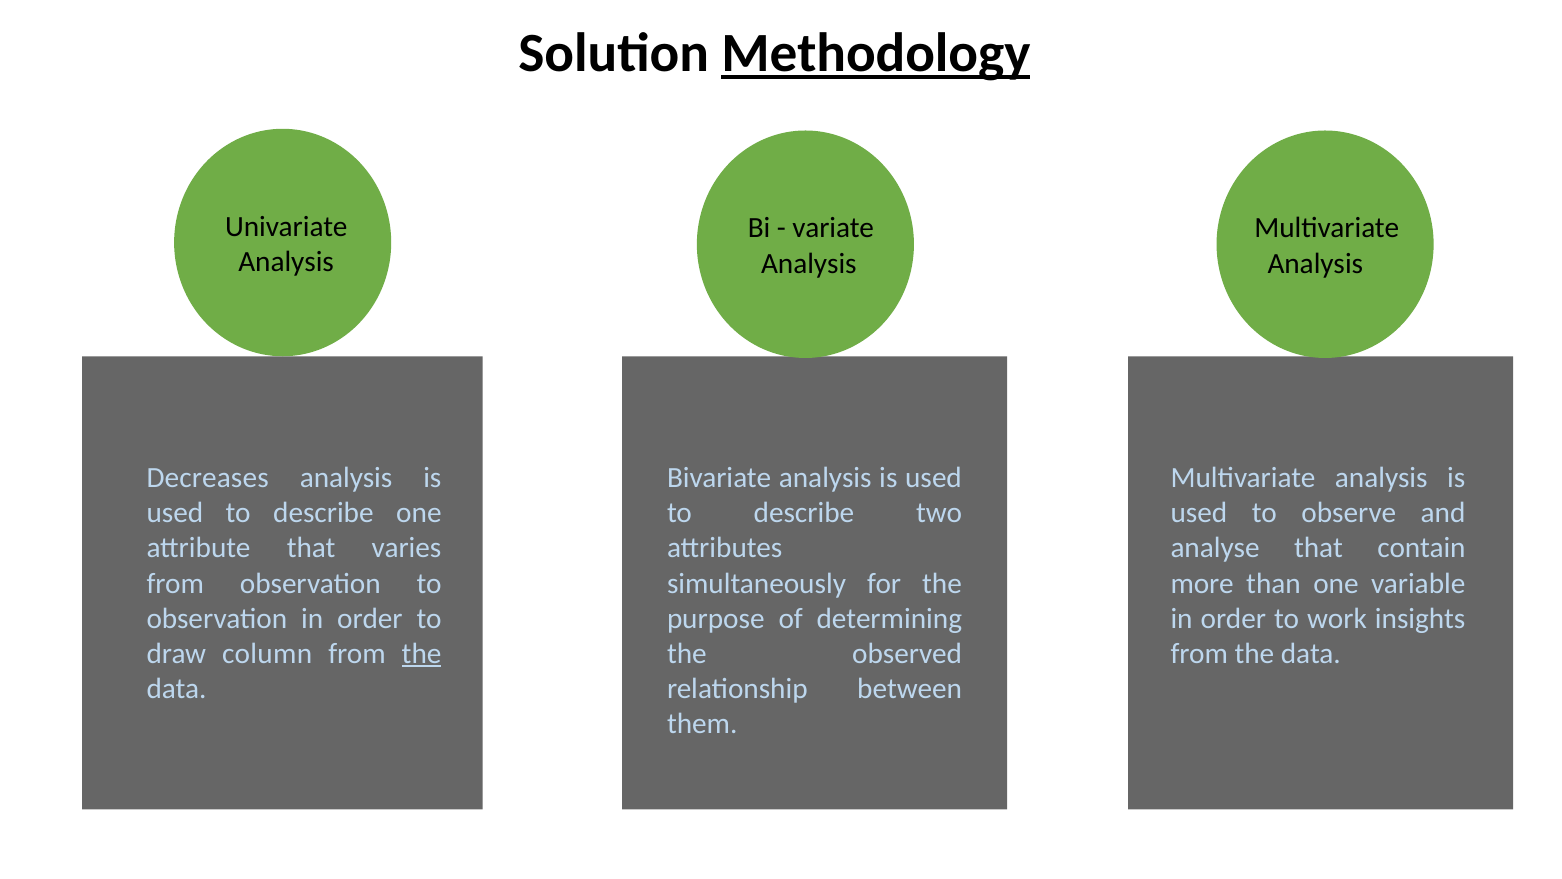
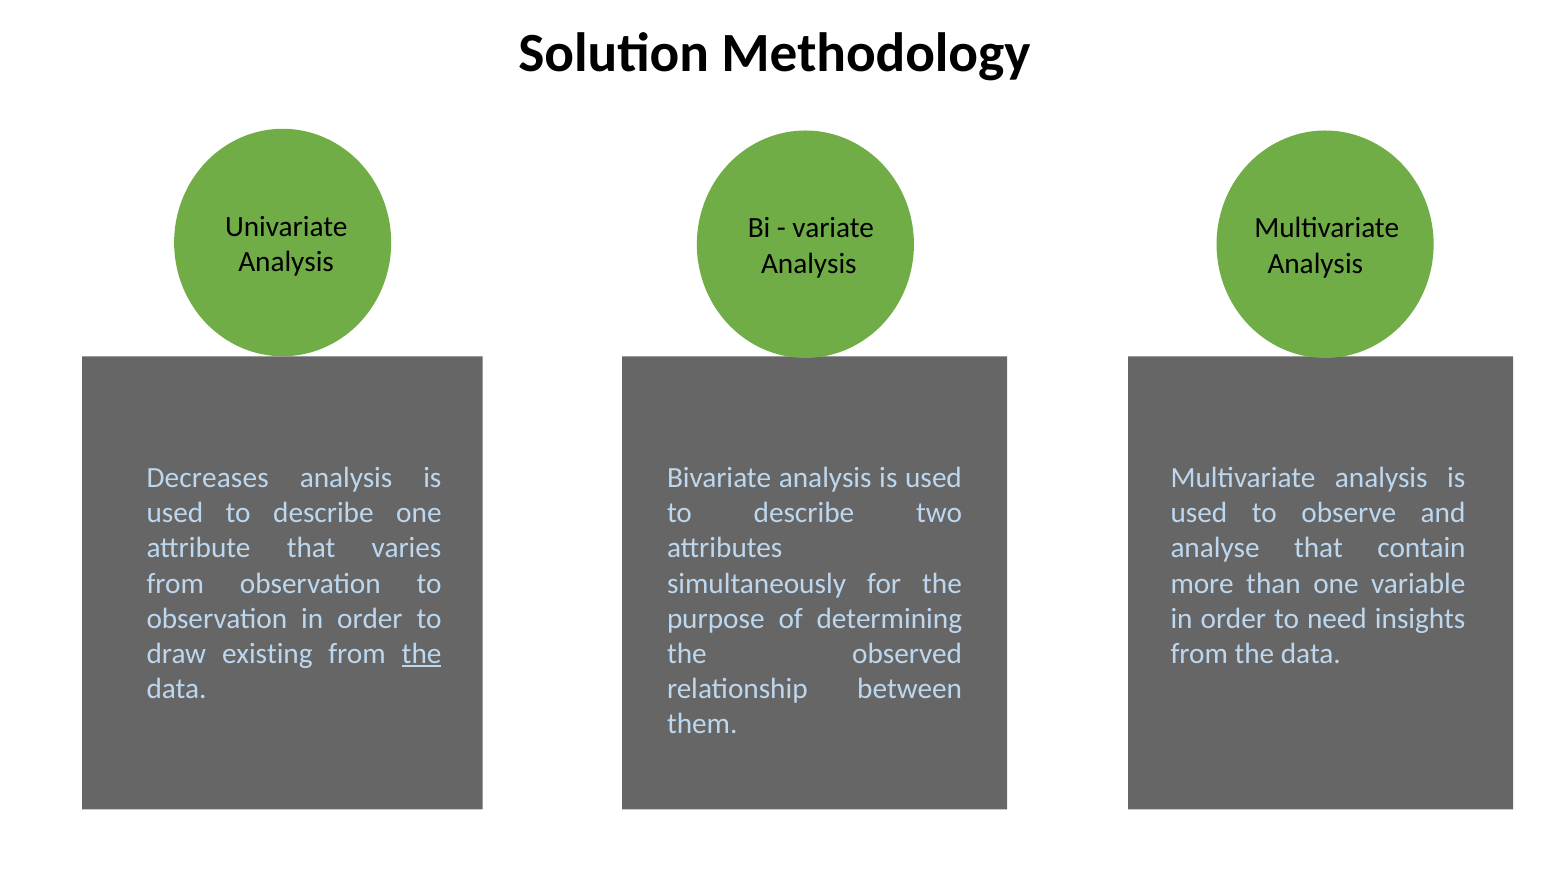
Methodology underline: present -> none
work: work -> need
column: column -> existing
